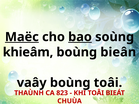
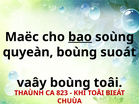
Maëc underline: present -> none
khieâm: khieâm -> quyeàn
bieân: bieân -> suoát
